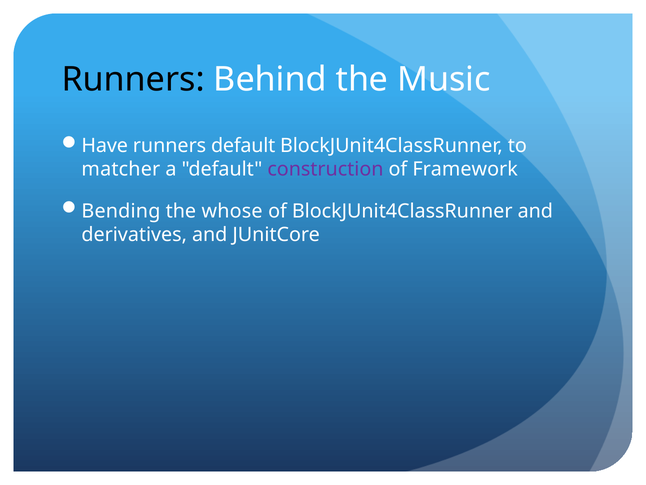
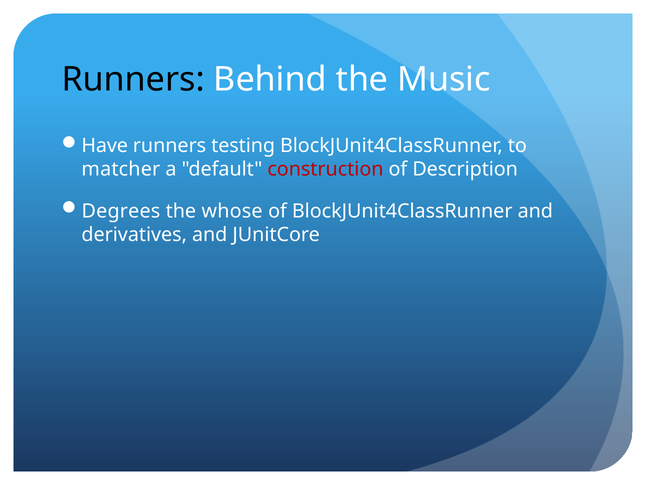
runners default: default -> testing
construction colour: purple -> red
Framework: Framework -> Description
Bending: Bending -> Degrees
